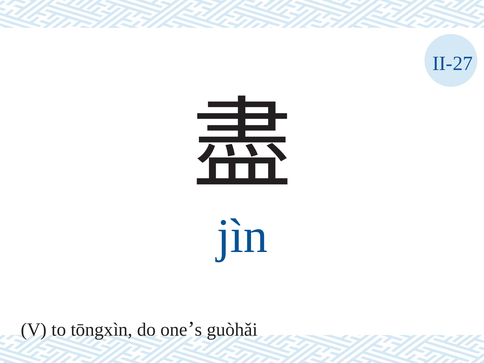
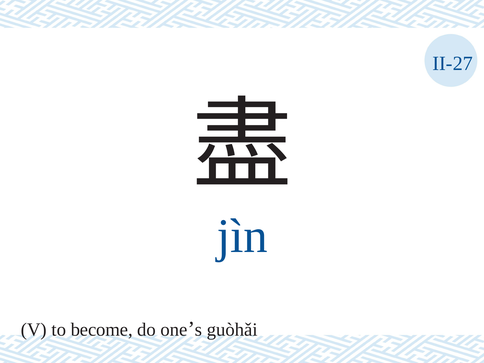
tōngxìn: tōngxìn -> become
